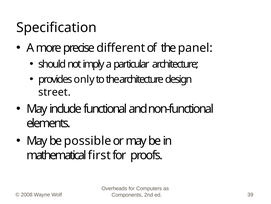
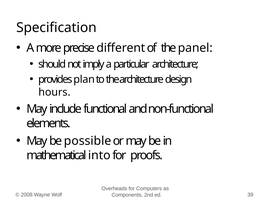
only: only -> plan
street: street -> hours
first: first -> into
